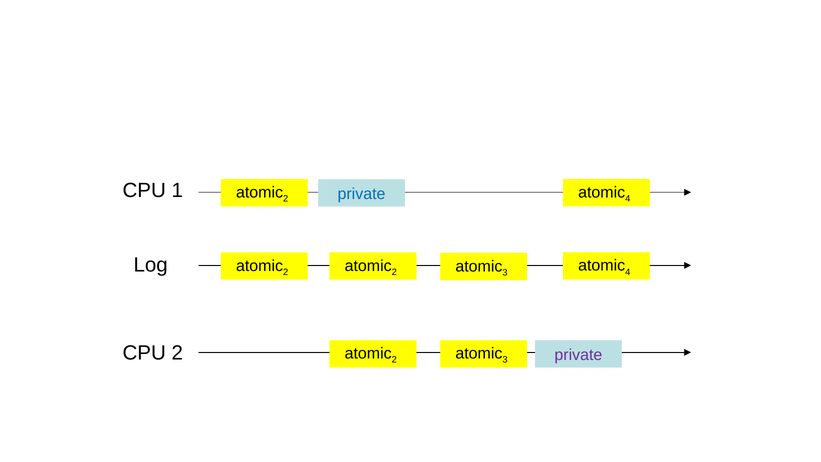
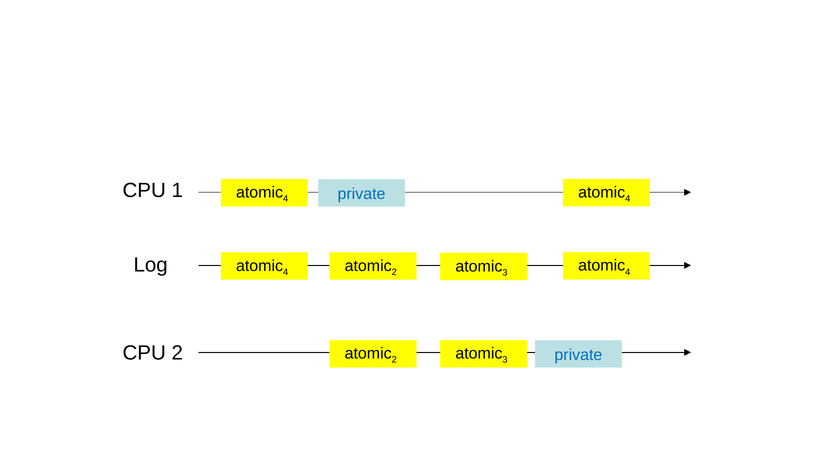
2 at (286, 199): 2 -> 4
2 at (286, 272): 2 -> 4
private at (578, 355) colour: purple -> blue
